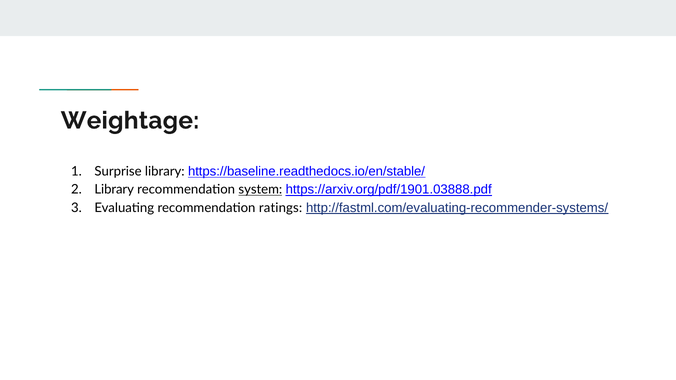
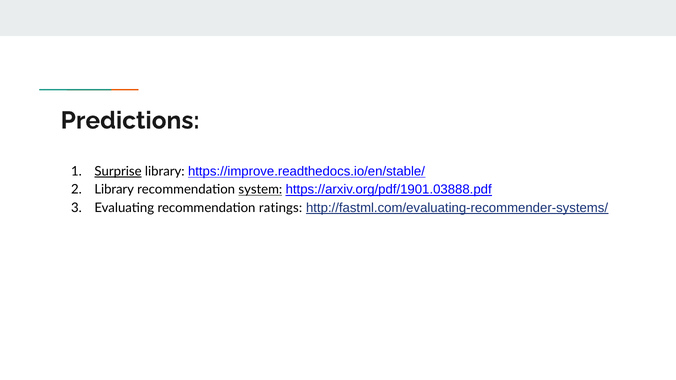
Weightage: Weightage -> Predictions
Surprise underline: none -> present
https://baseline.readthedocs.io/en/stable/: https://baseline.readthedocs.io/en/stable/ -> https://improve.readthedocs.io/en/stable/
